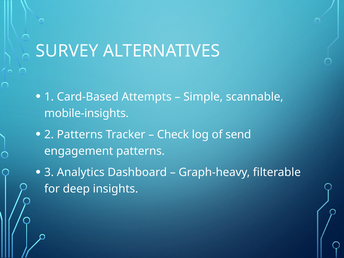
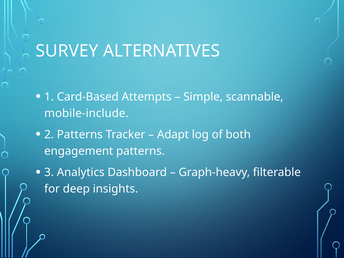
mobile-insights: mobile-insights -> mobile-include
Check: Check -> Adapt
send: send -> both
